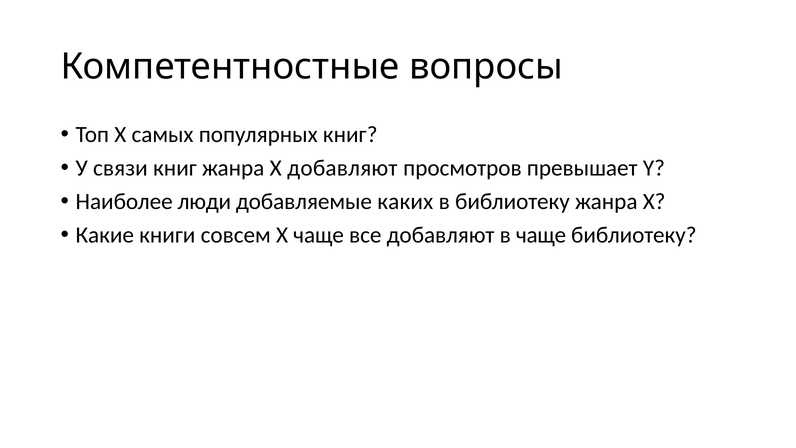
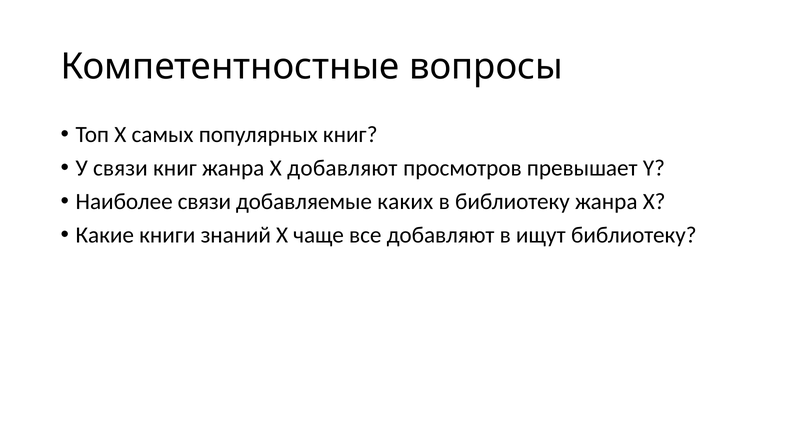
Наиболее люди: люди -> связи
совсем: совсем -> знаний
в чаще: чаще -> ищут
